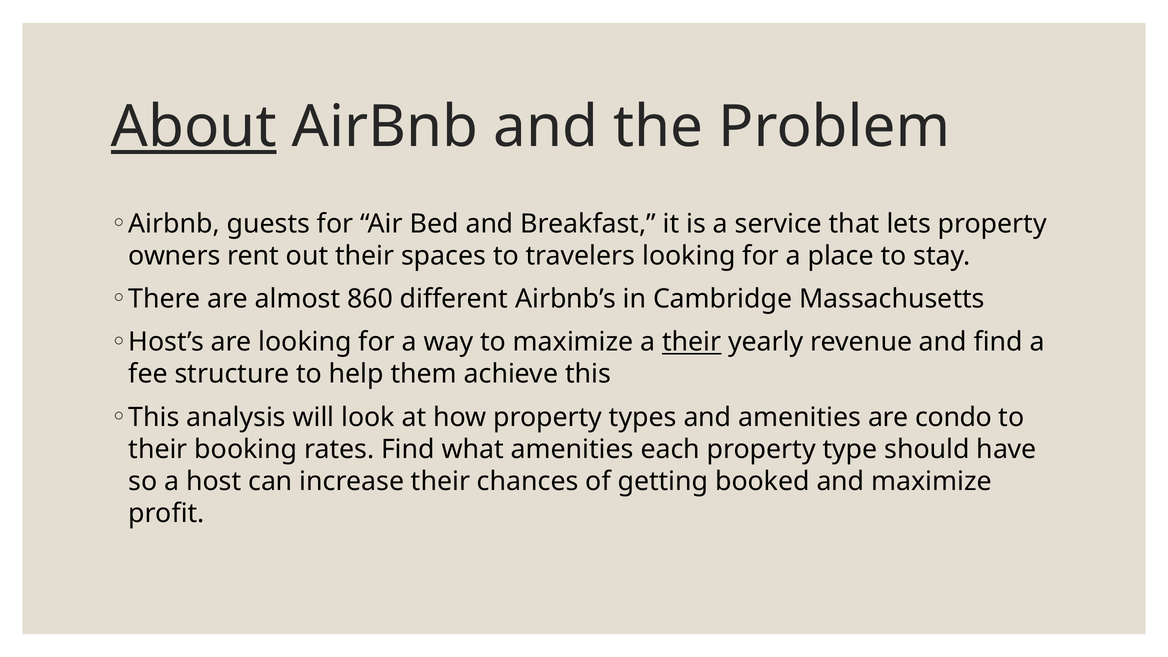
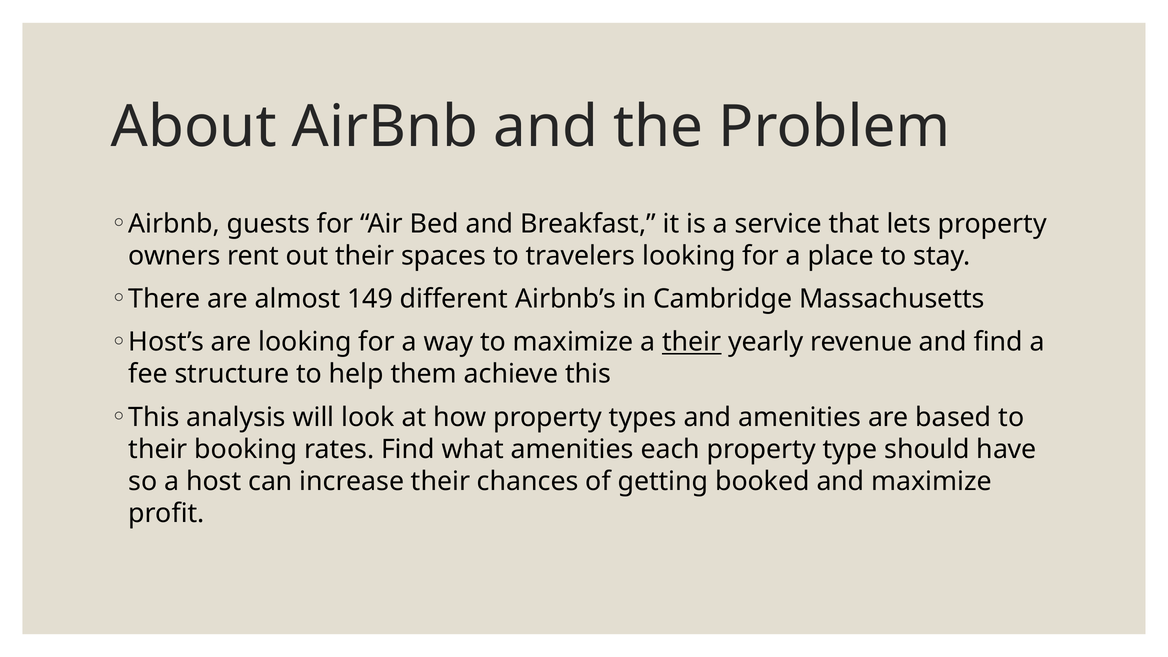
About underline: present -> none
860: 860 -> 149
condo: condo -> based
